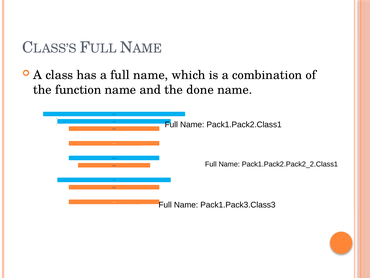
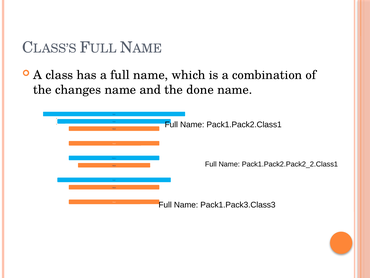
function: function -> changes
